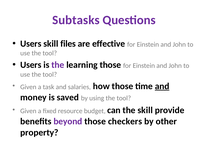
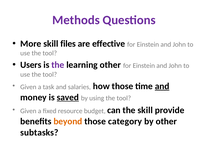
Subtasks: Subtasks -> Methods
Users at (31, 44): Users -> More
learning those: those -> other
saved underline: none -> present
beyond colour: purple -> orange
checkers: checkers -> category
property: property -> subtasks
